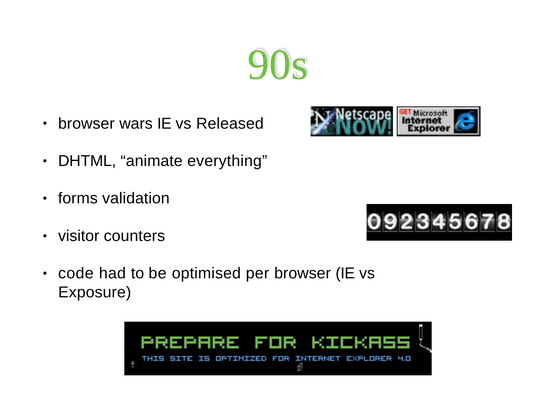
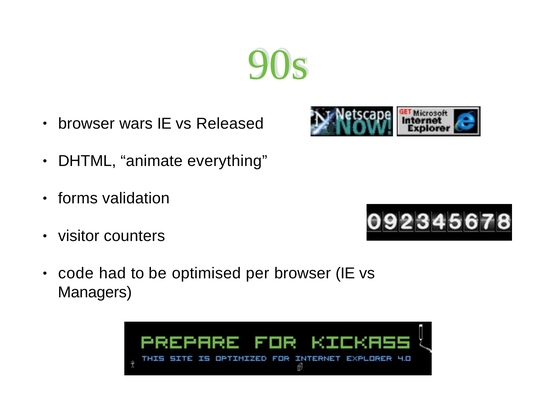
Exposure: Exposure -> Managers
